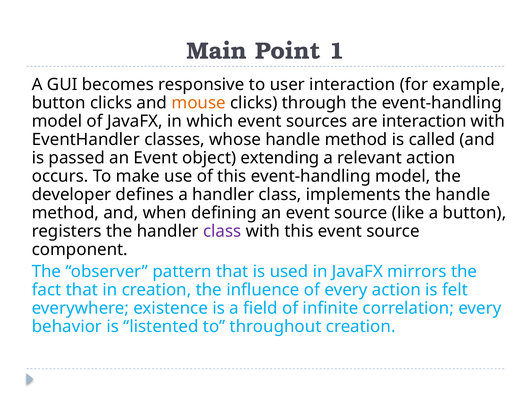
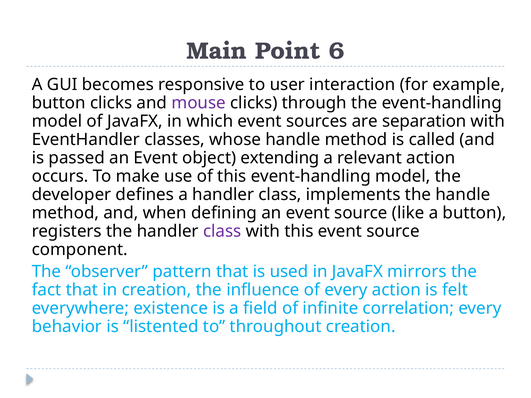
1: 1 -> 6
mouse colour: orange -> purple
are interaction: interaction -> separation
